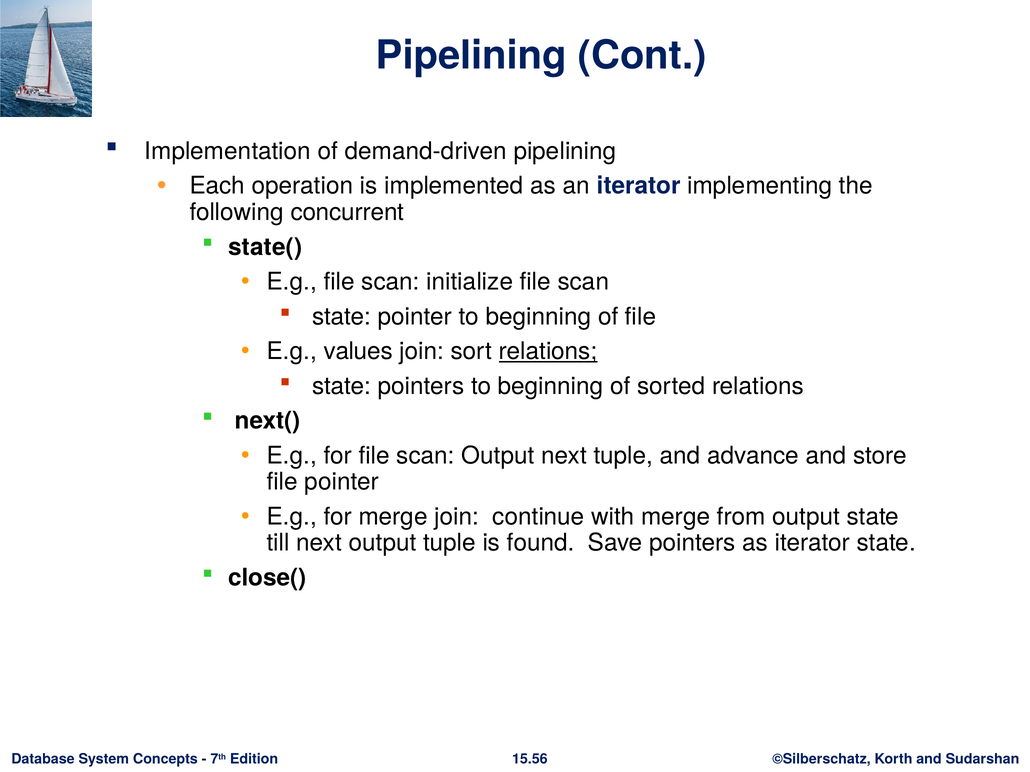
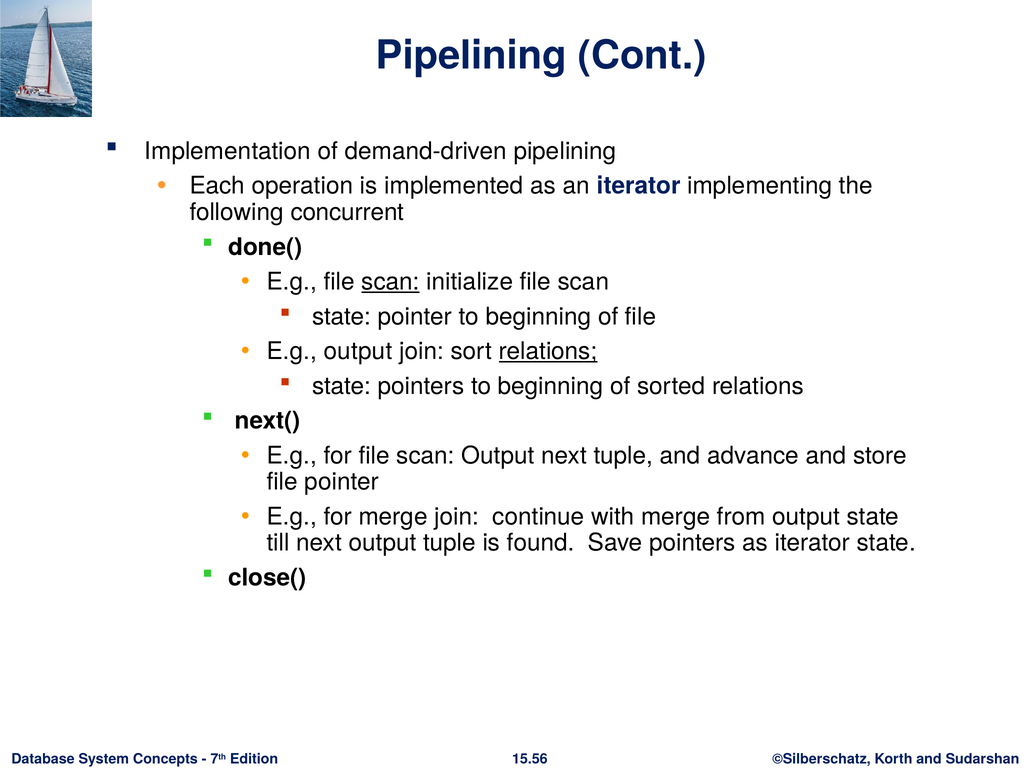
state(: state( -> done(
scan at (391, 282) underline: none -> present
E.g values: values -> output
